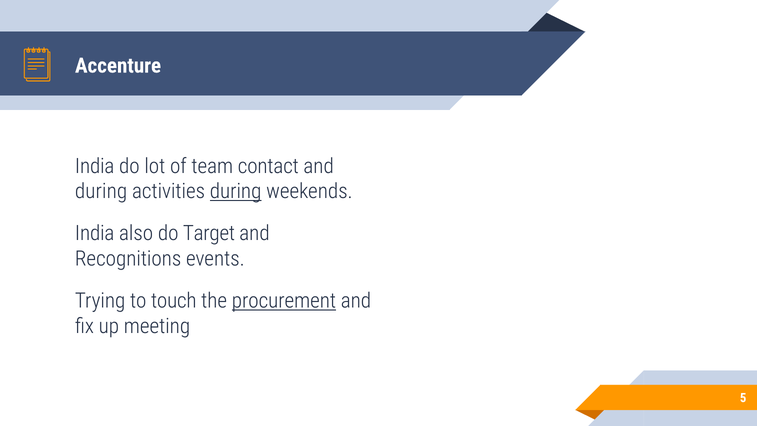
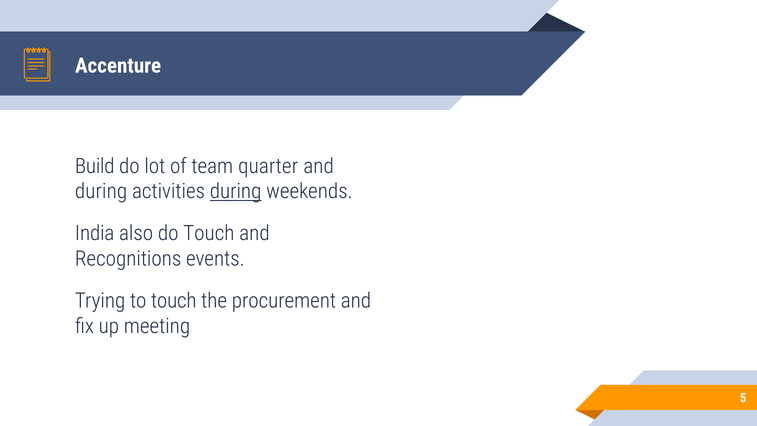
India at (95, 166): India -> Build
contact: contact -> quarter
do Target: Target -> Touch
procurement underline: present -> none
